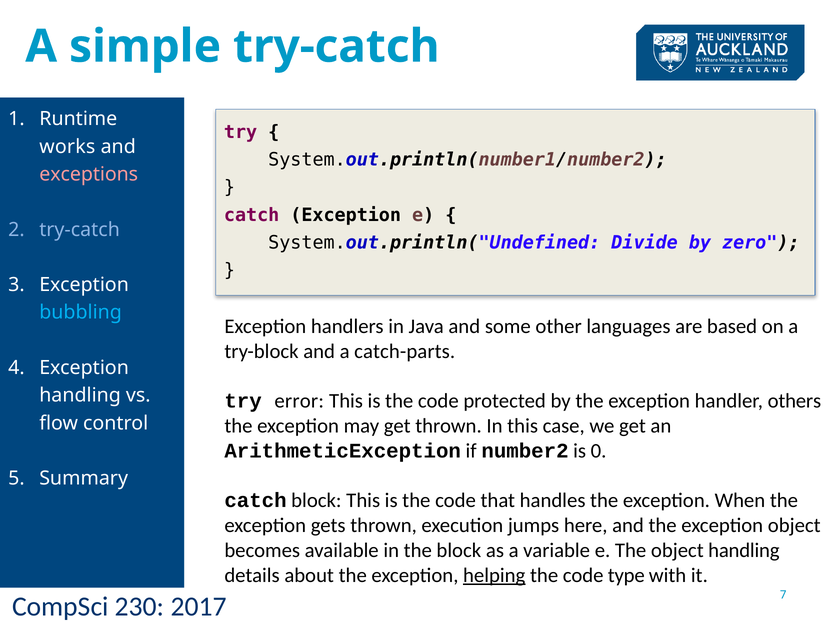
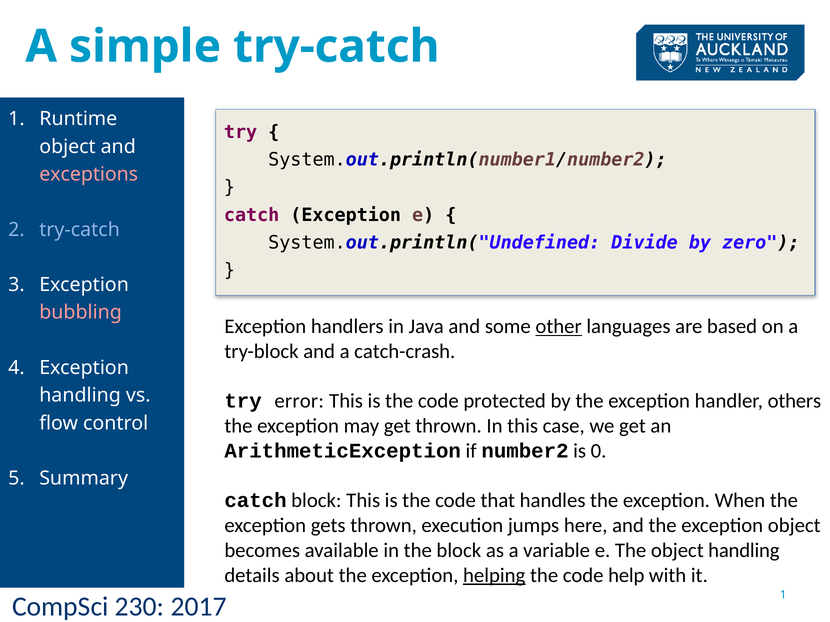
works at (67, 147): works -> object
bubbling colour: light blue -> pink
other underline: none -> present
catch-parts: catch-parts -> catch-crash
type: type -> help
7 at (783, 595): 7 -> 1
